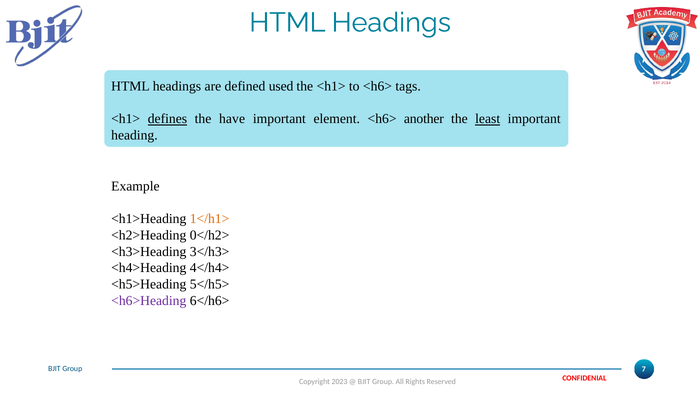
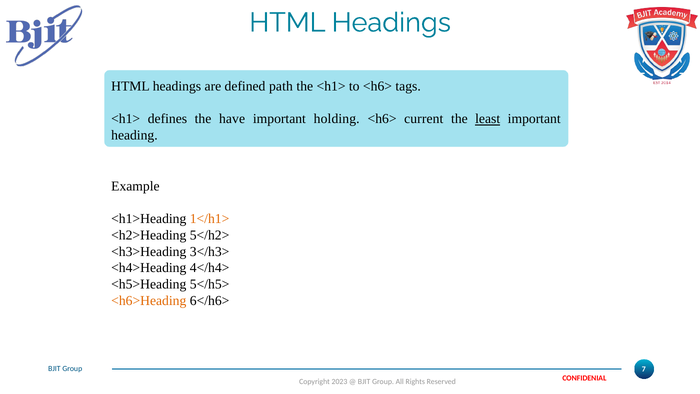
used: used -> path
defines underline: present -> none
element: element -> holding
another: another -> current
0</h2>: 0</h2> -> 5</h2>
<h6>Heading colour: purple -> orange
